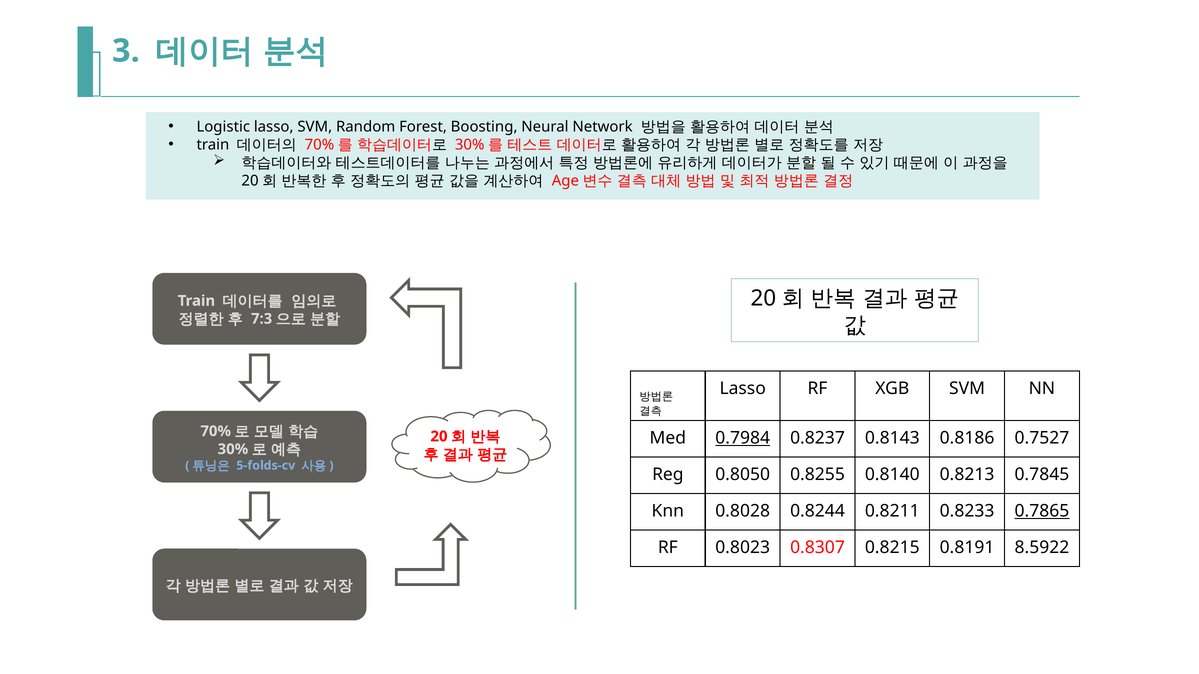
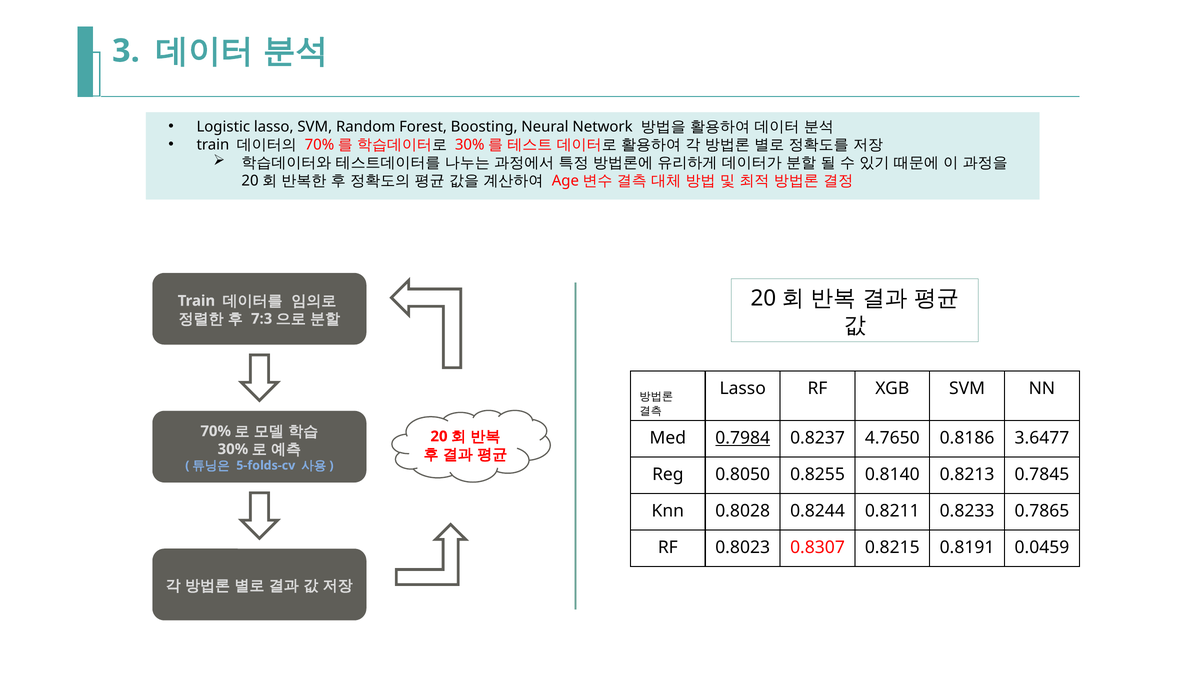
0.8143: 0.8143 -> 4.7650
0.7527: 0.7527 -> 3.6477
0.7865 underline: present -> none
8.5922: 8.5922 -> 0.0459
